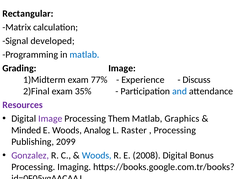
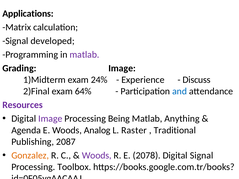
Rectangular: Rectangular -> Applications
matlab at (85, 55) colour: blue -> purple
77%: 77% -> 24%
35%: 35% -> 64%
Them: Them -> Being
Graphics: Graphics -> Anything
Minded: Minded -> Agenda
Processing at (175, 130): Processing -> Traditional
2099: 2099 -> 2087
Gonzalez colour: purple -> orange
Woods at (97, 156) colour: blue -> purple
2008: 2008 -> 2078
Digital Bonus: Bonus -> Signal
Imaging: Imaging -> Toolbox
